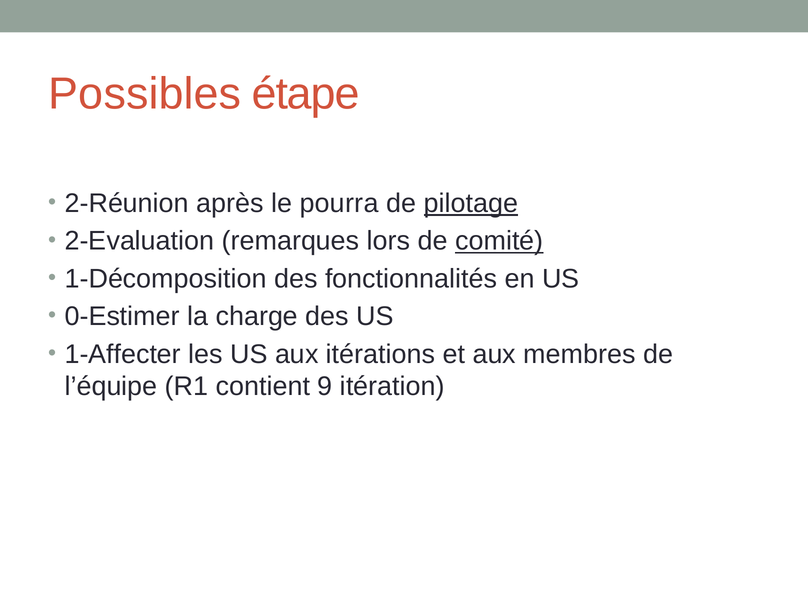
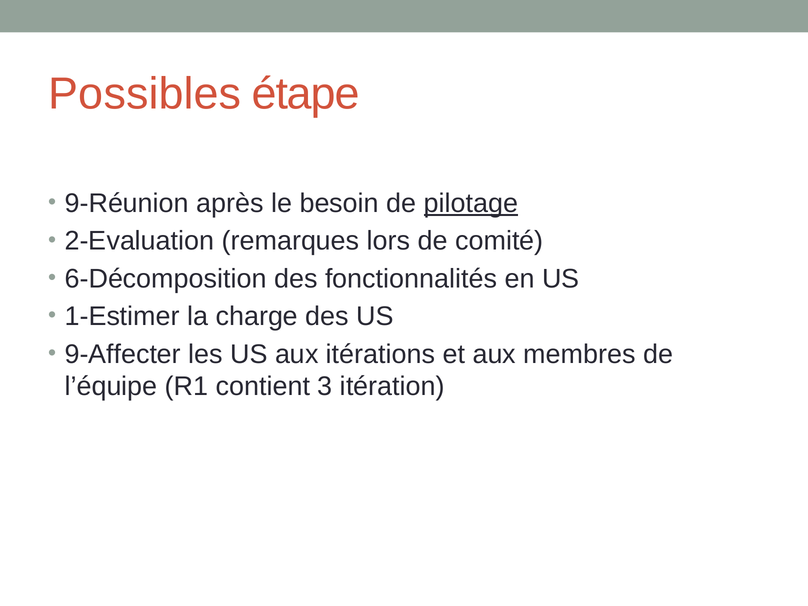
2-Réunion: 2-Réunion -> 9-Réunion
pourra: pourra -> besoin
comité underline: present -> none
1-Décomposition: 1-Décomposition -> 6-Décomposition
0-Estimer: 0-Estimer -> 1-Estimer
1-Affecter: 1-Affecter -> 9-Affecter
9: 9 -> 3
